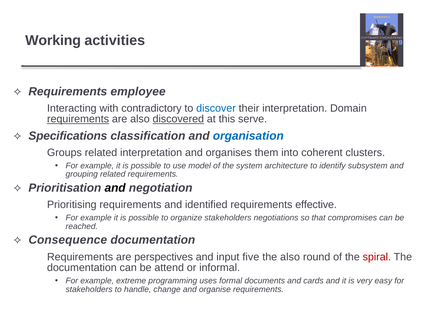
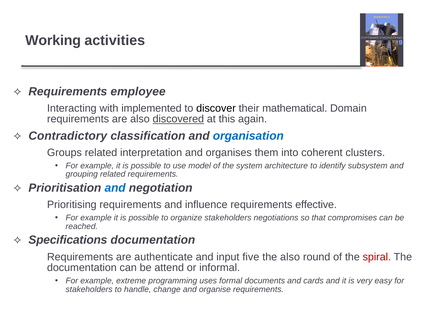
contradictory: contradictory -> implemented
discover colour: blue -> black
their interpretation: interpretation -> mathematical
requirements at (78, 119) underline: present -> none
serve: serve -> again
Specifications: Specifications -> Contradictory
and at (115, 188) colour: black -> blue
identified: identified -> influence
Consequence: Consequence -> Specifications
perspectives: perspectives -> authenticate
